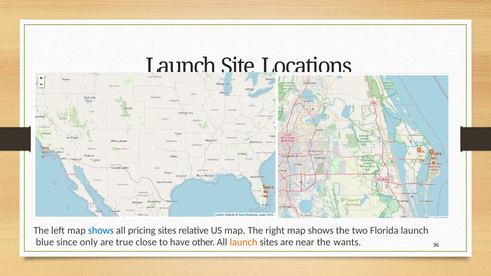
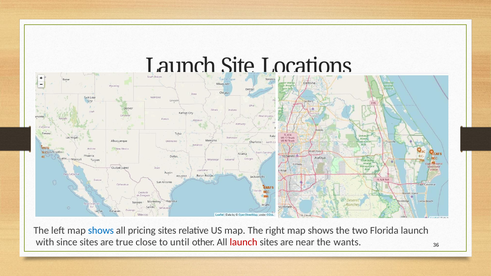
blue: blue -> with
since only: only -> sites
have: have -> until
launch at (244, 242) colour: orange -> red
